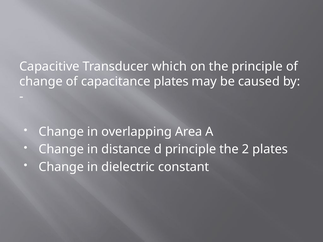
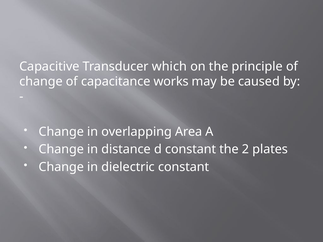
capacitance plates: plates -> works
d principle: principle -> constant
